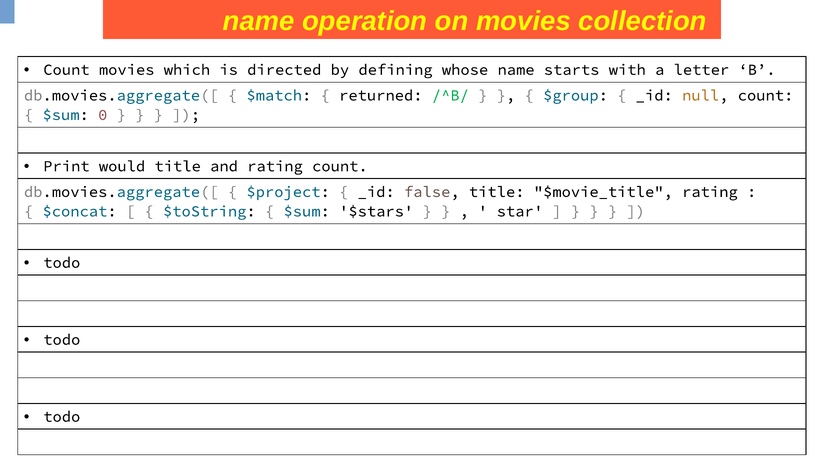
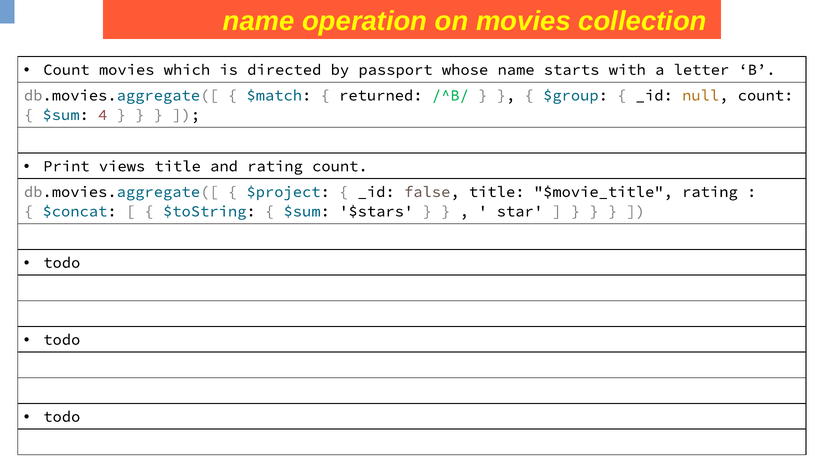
defining: defining -> passport
0: 0 -> 4
would: would -> views
